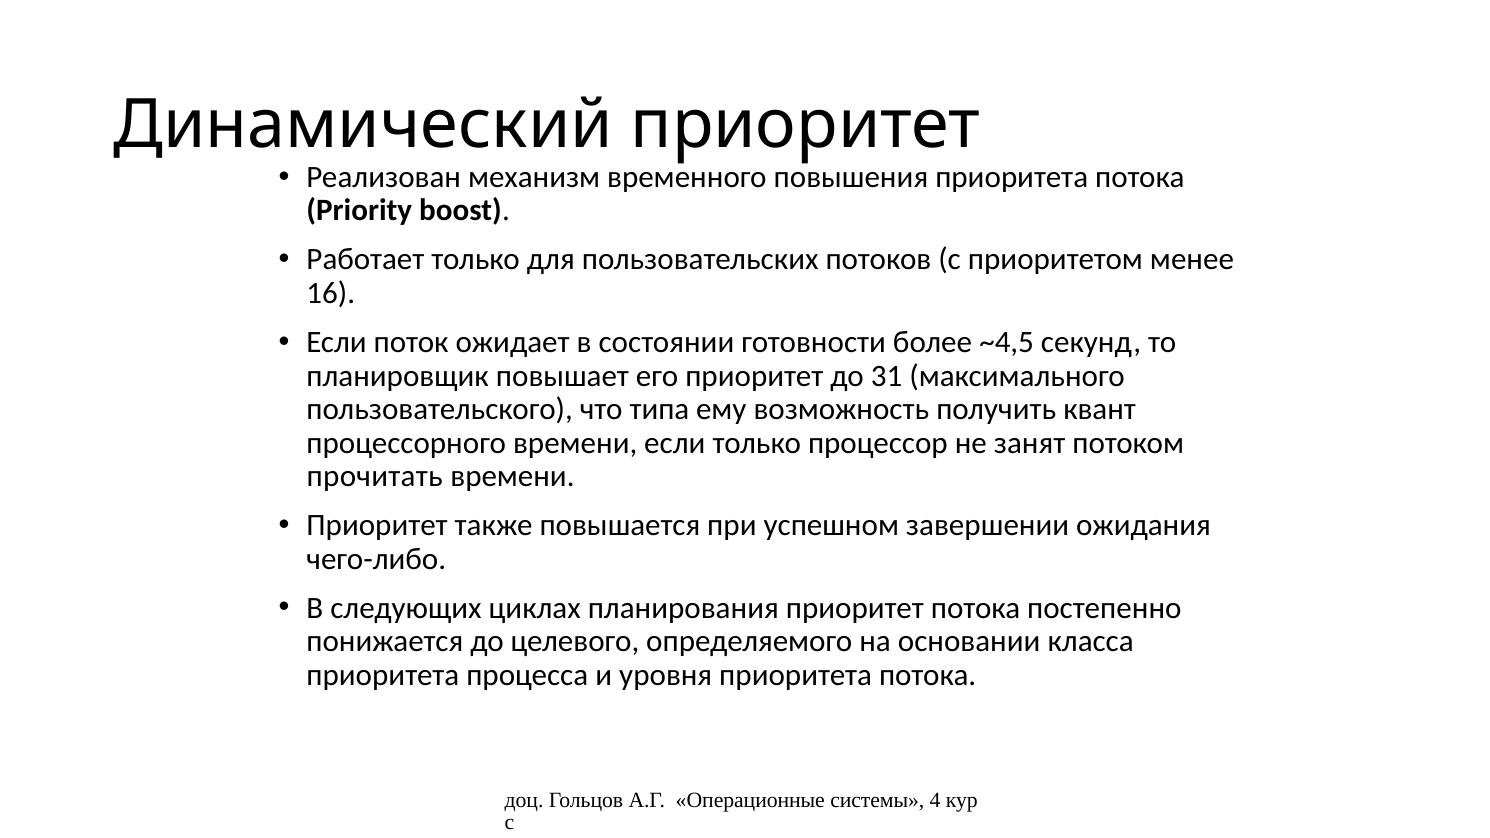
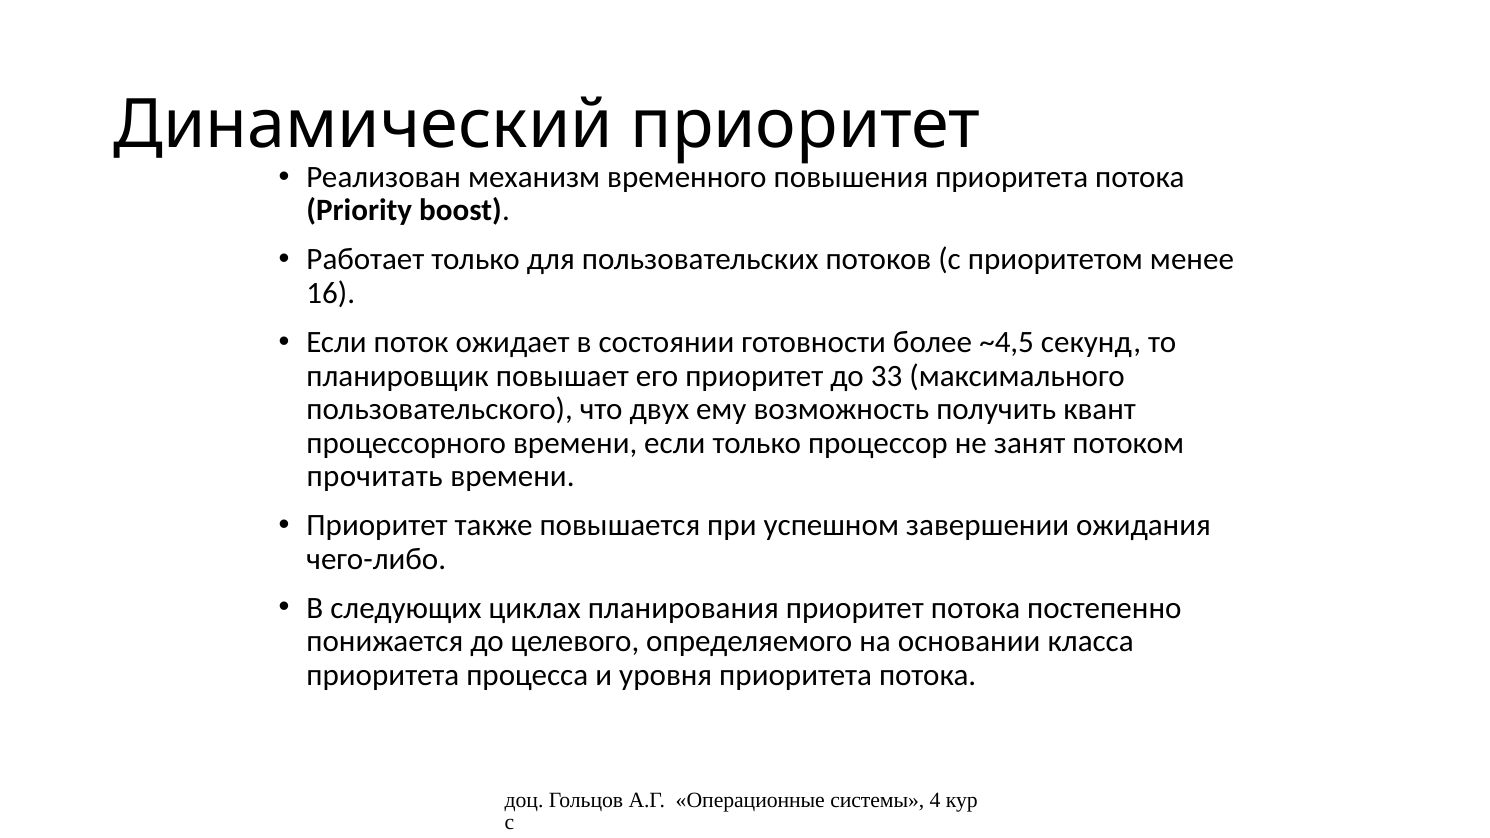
31: 31 -> 33
типа: типа -> двух
